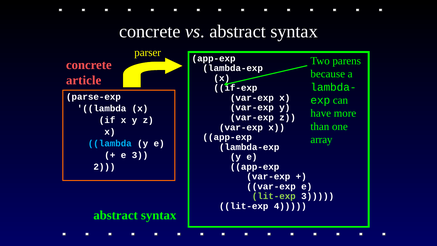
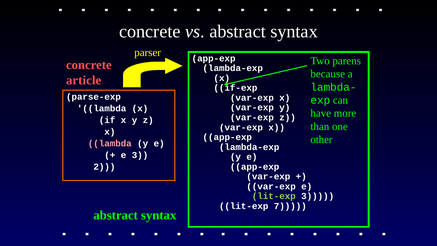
array: array -> other
lambda at (110, 143) colour: light blue -> pink
4: 4 -> 7
